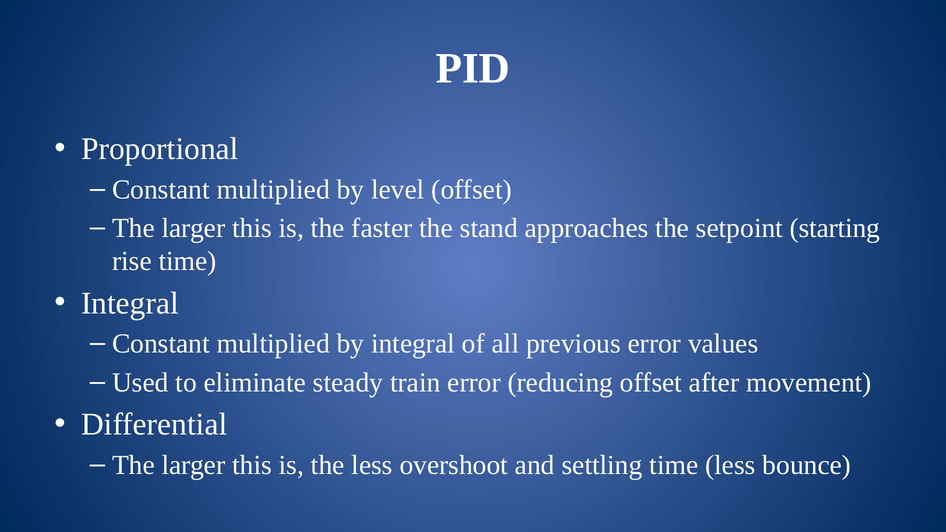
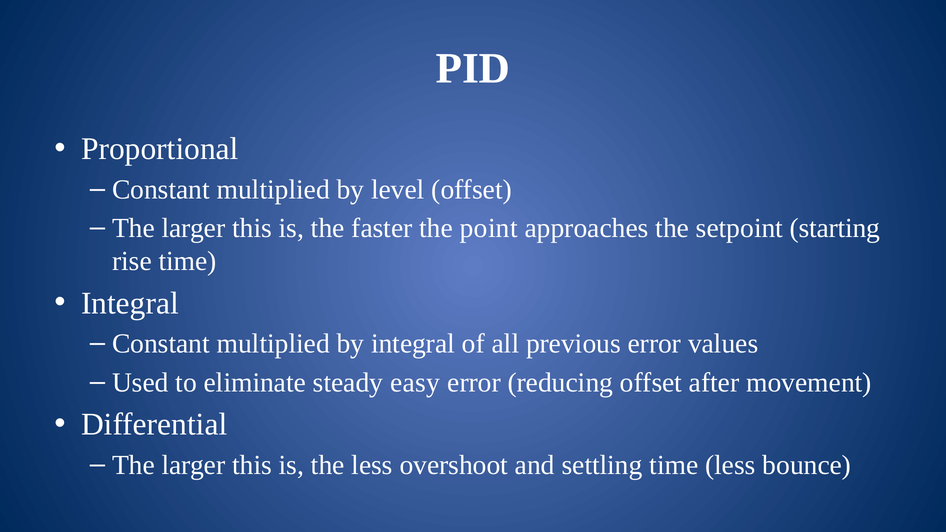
stand: stand -> point
train: train -> easy
